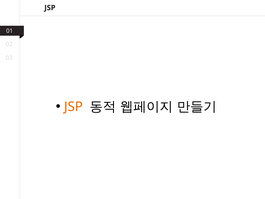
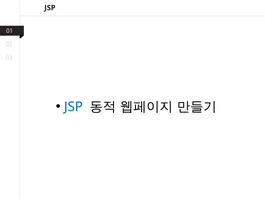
JSP at (74, 107) colour: orange -> blue
